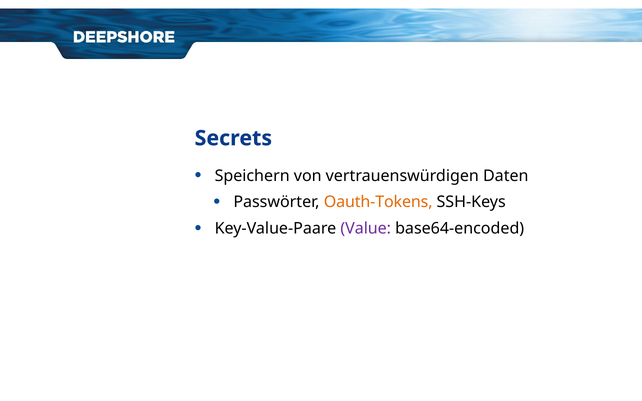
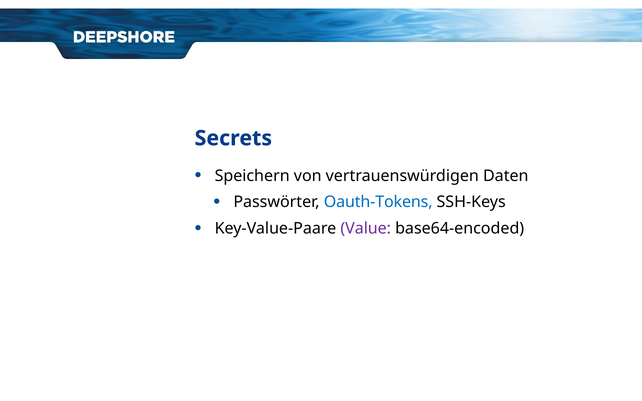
Oauth-Tokens colour: orange -> blue
